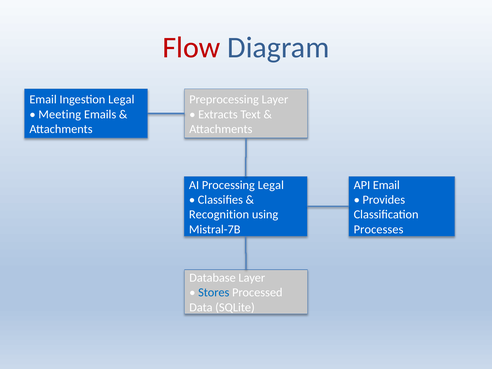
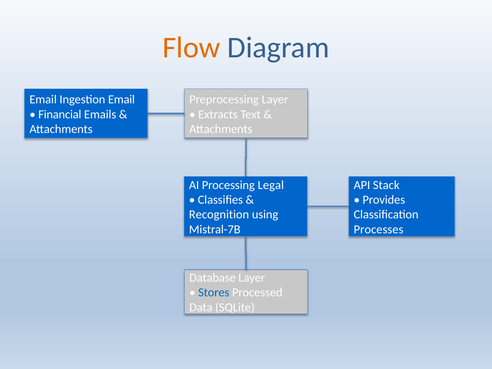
Flow colour: red -> orange
Ingestion Legal: Legal -> Email
Meeting: Meeting -> Financial
API Email: Email -> Stack
